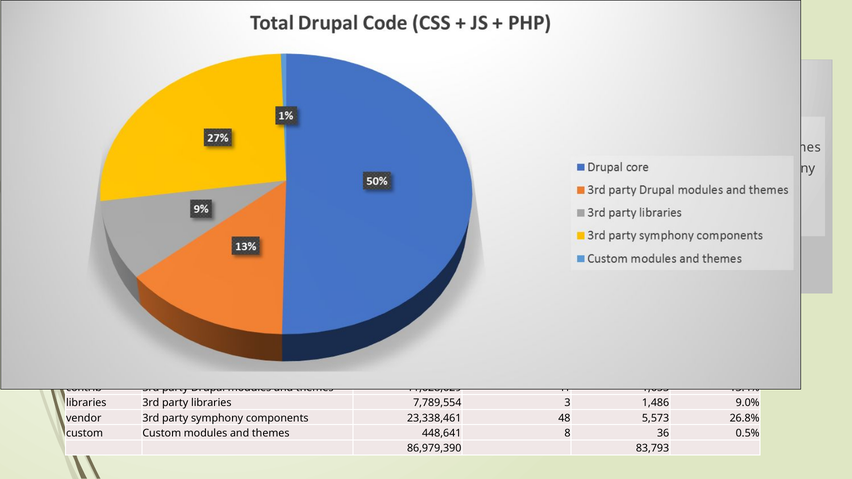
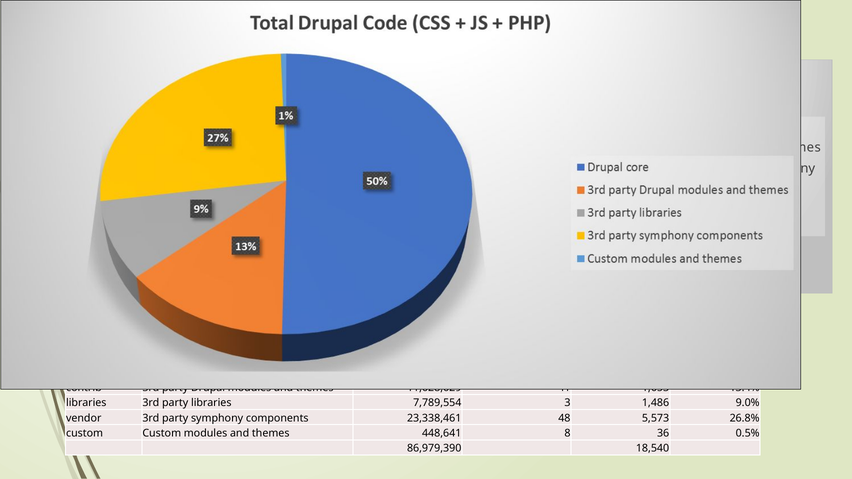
83,793: 83,793 -> 18,540
